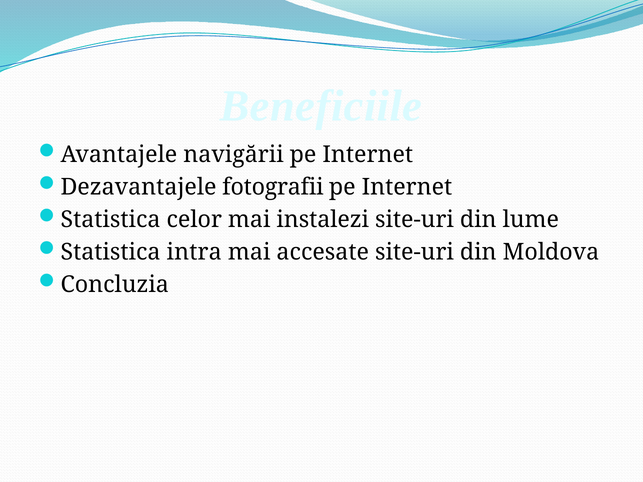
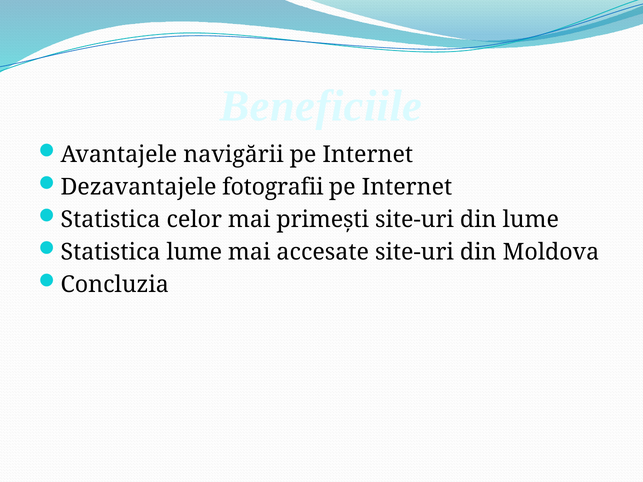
instalezi: instalezi -> primești
Statistica intra: intra -> lume
